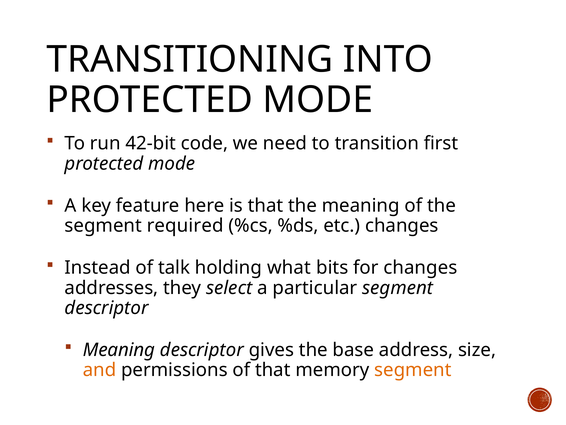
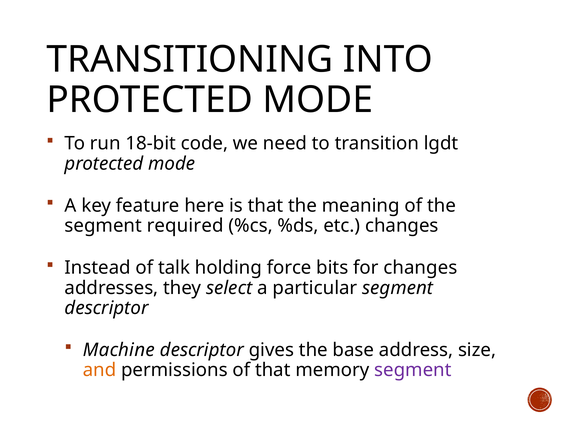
42-bit: 42-bit -> 18-bit
first: first -> lgdt
what: what -> force
Meaning at (119, 349): Meaning -> Machine
segment at (413, 370) colour: orange -> purple
